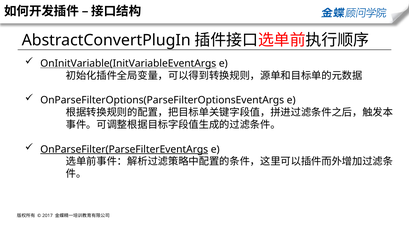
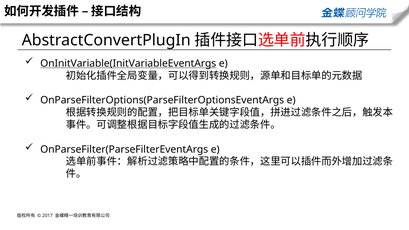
OnParseFilter(ParseFilterEventArgs underline: present -> none
